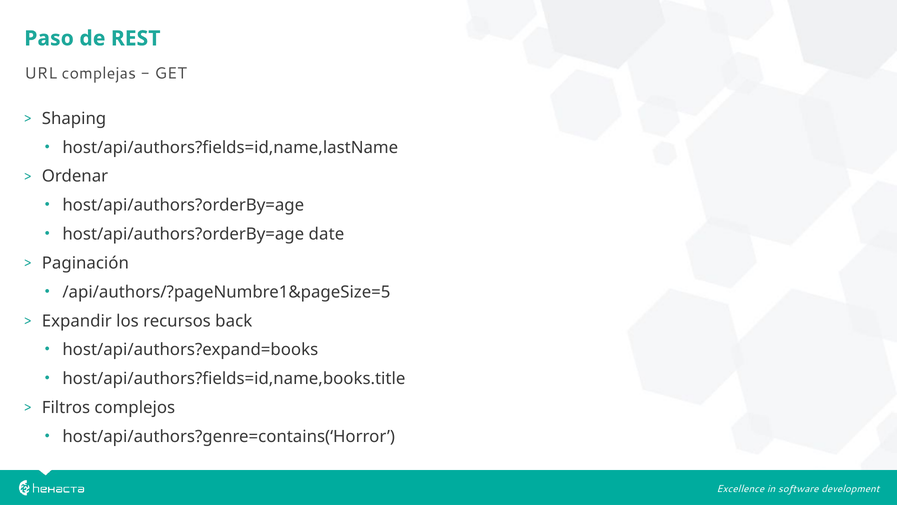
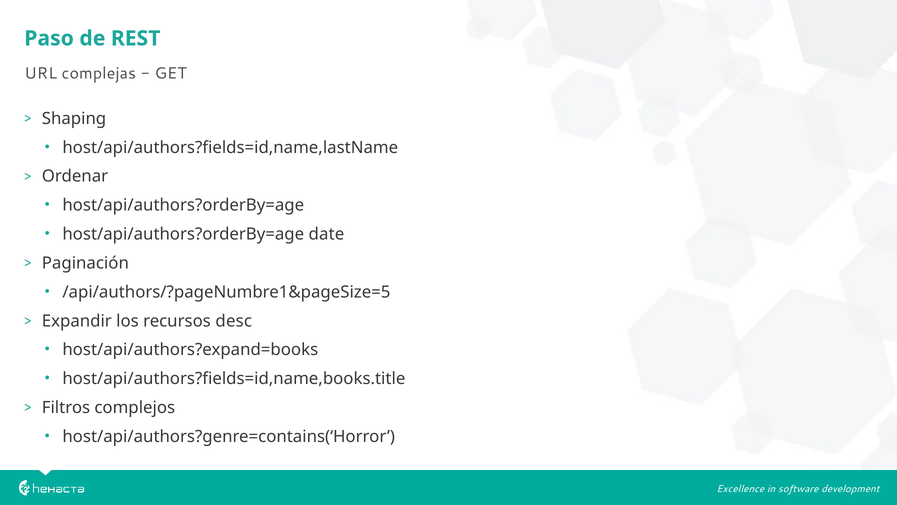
back: back -> desc
